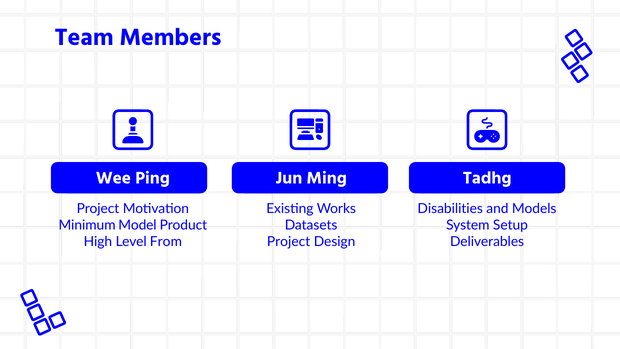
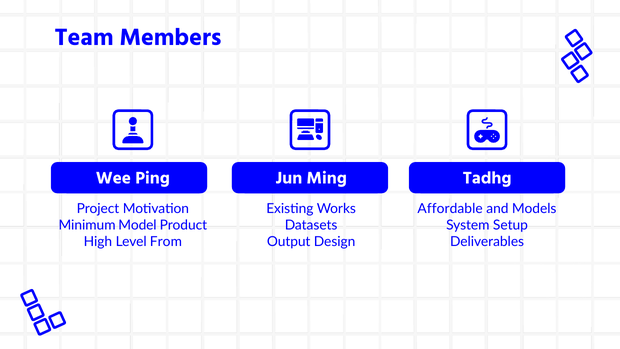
Disabilities: Disabilities -> Affordable
Project at (289, 242): Project -> Output
